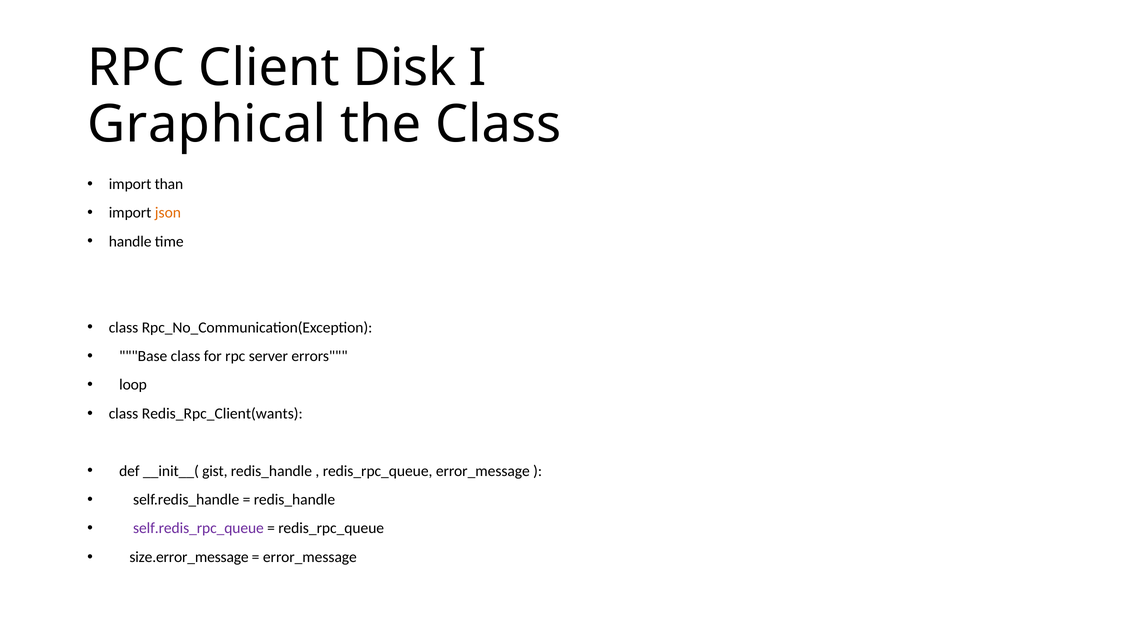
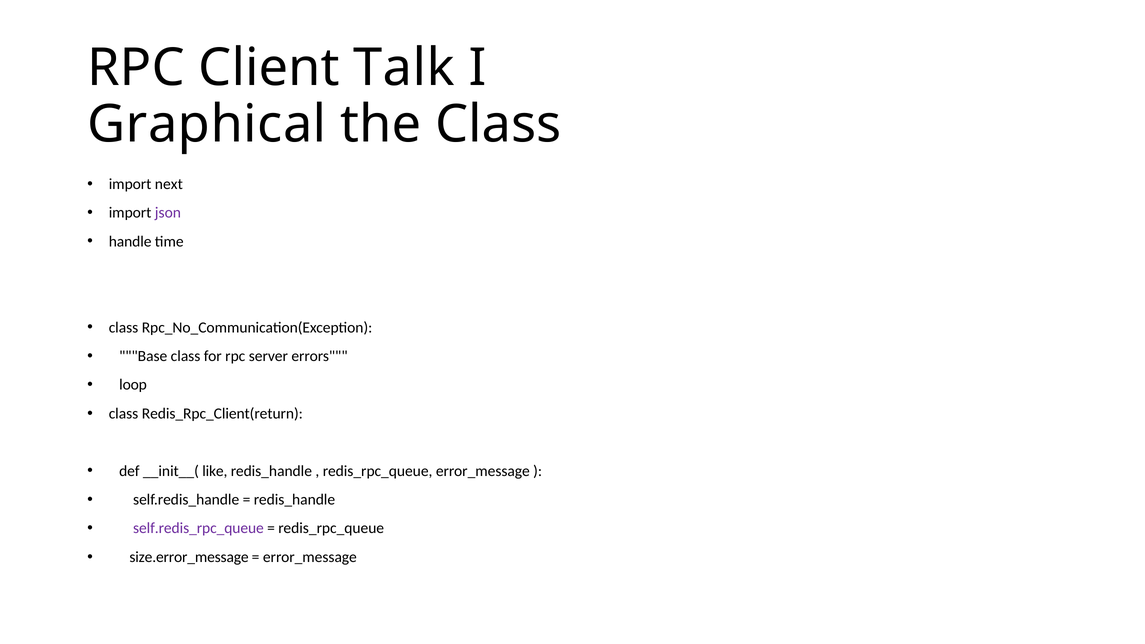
Disk: Disk -> Talk
than: than -> next
json colour: orange -> purple
Redis_Rpc_Client(wants: Redis_Rpc_Client(wants -> Redis_Rpc_Client(return
gist: gist -> like
